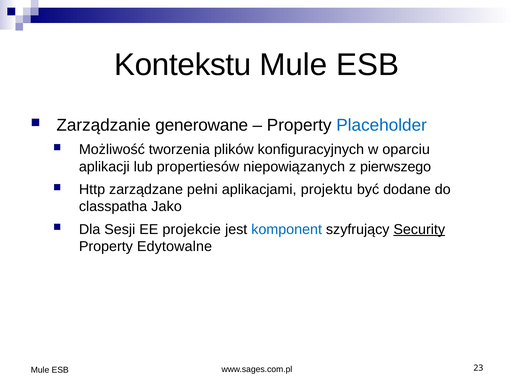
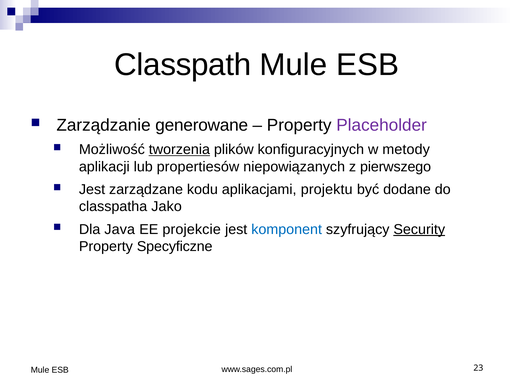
Kontekstu: Kontekstu -> Classpath
Placeholder colour: blue -> purple
tworzenia underline: none -> present
oparciu: oparciu -> metody
Http at (92, 190): Http -> Jest
pełni: pełni -> kodu
Sesji: Sesji -> Java
Edytowalne: Edytowalne -> Specyficzne
